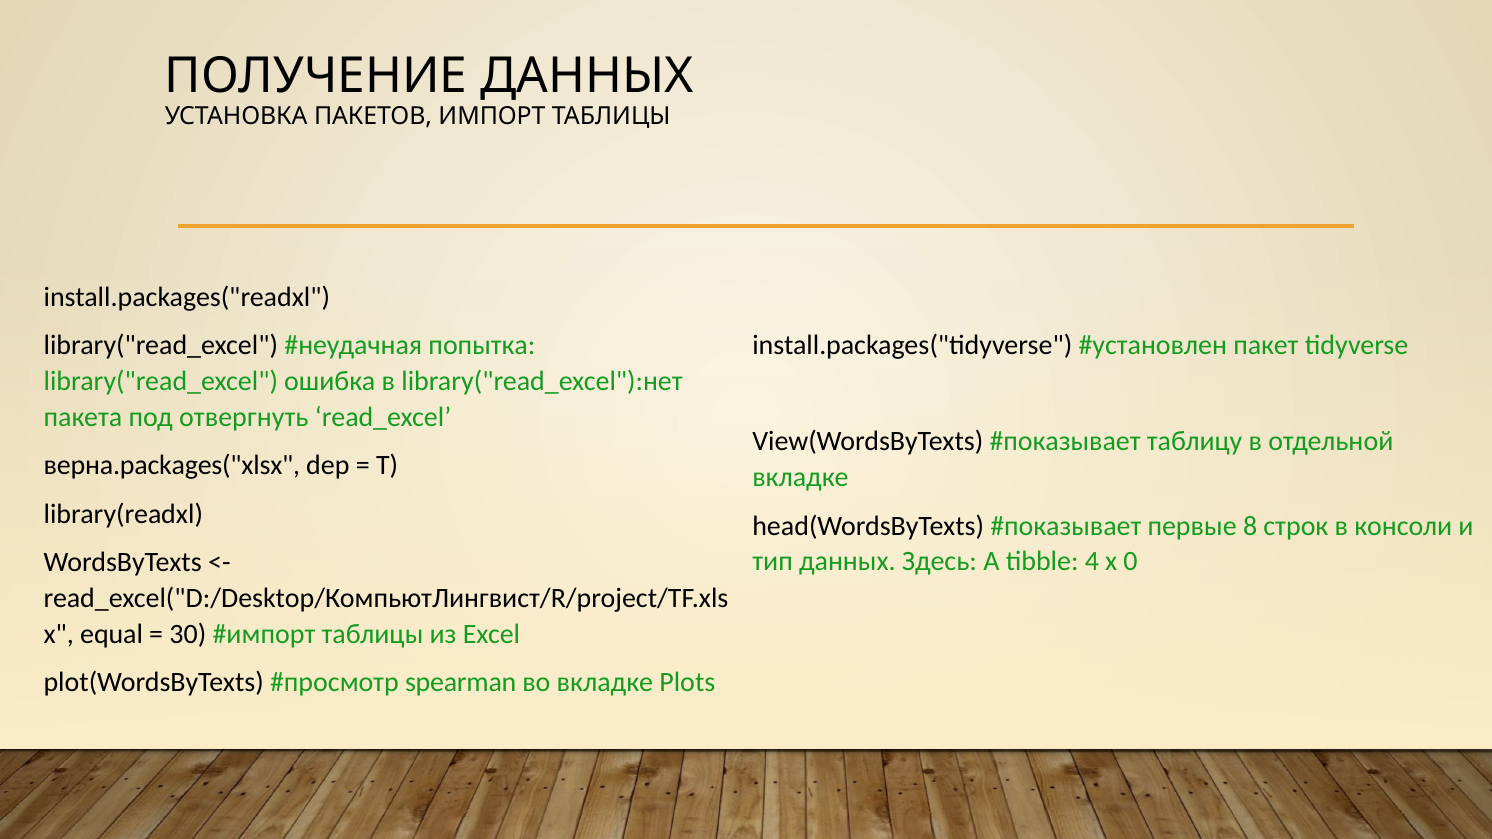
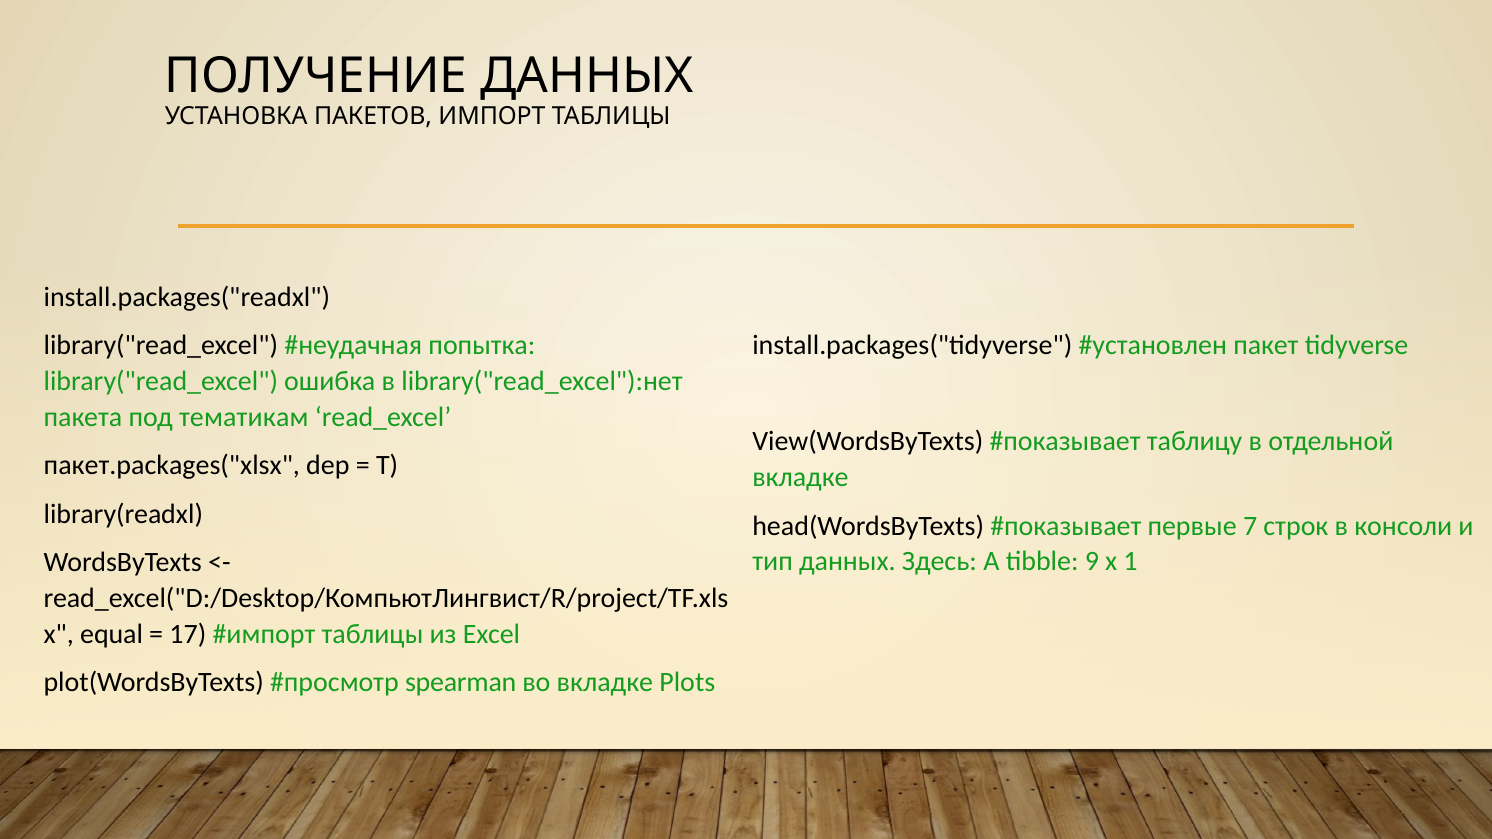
отвергнуть: отвергнуть -> тематикам
верна.packages("xlsx: верна.packages("xlsx -> пакет.packages("xlsx
8: 8 -> 7
4: 4 -> 9
0: 0 -> 1
30: 30 -> 17
